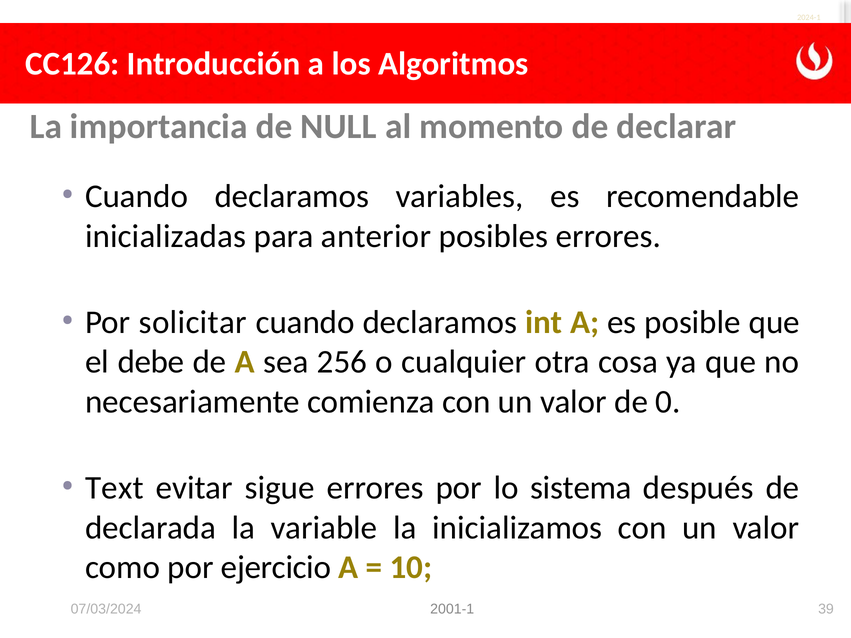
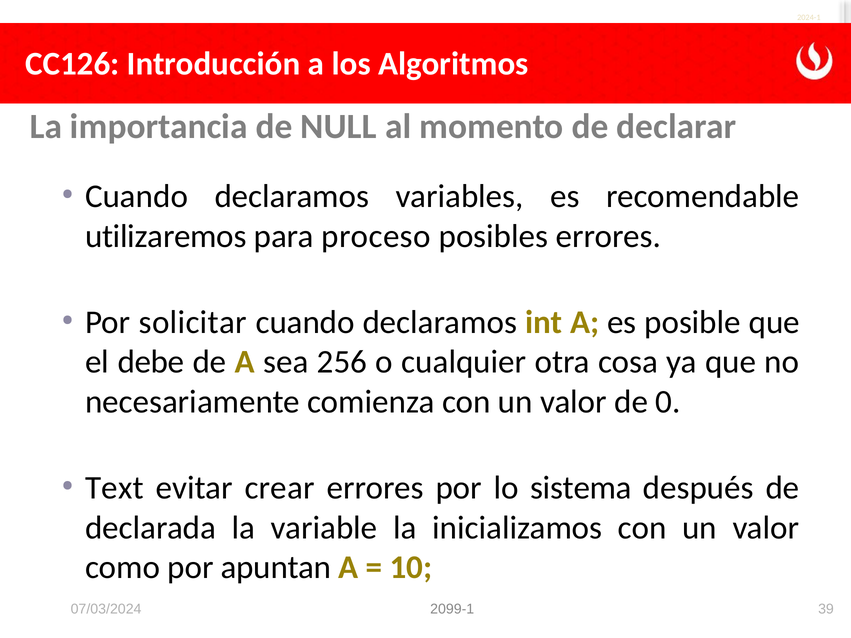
inicializadas: inicializadas -> utilizaremos
anterior: anterior -> proceso
sigue: sigue -> crear
ejercicio: ejercicio -> apuntan
2001-1: 2001-1 -> 2099-1
